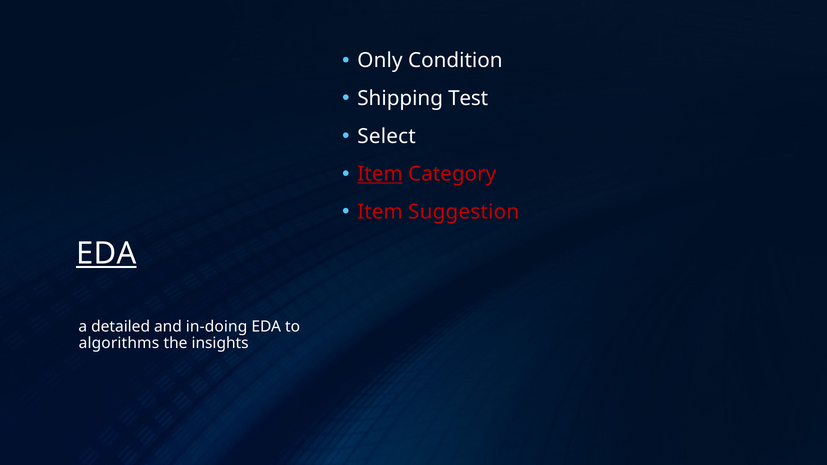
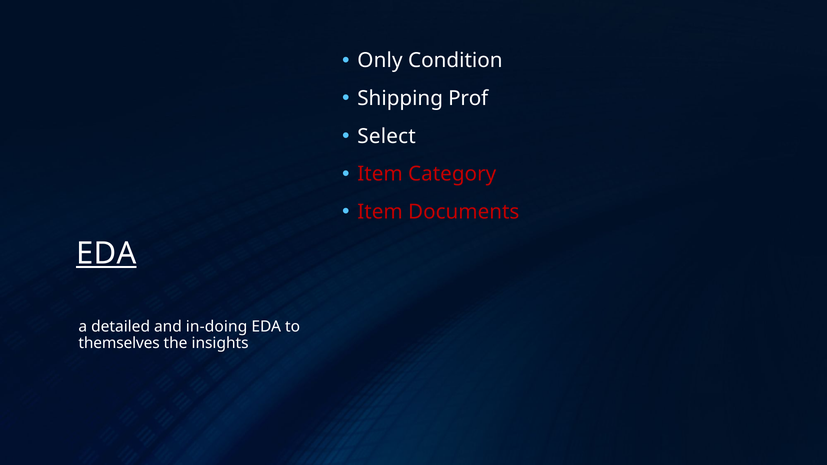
Test: Test -> Prof
Item at (380, 174) underline: present -> none
Suggestion: Suggestion -> Documents
algorithms: algorithms -> themselves
